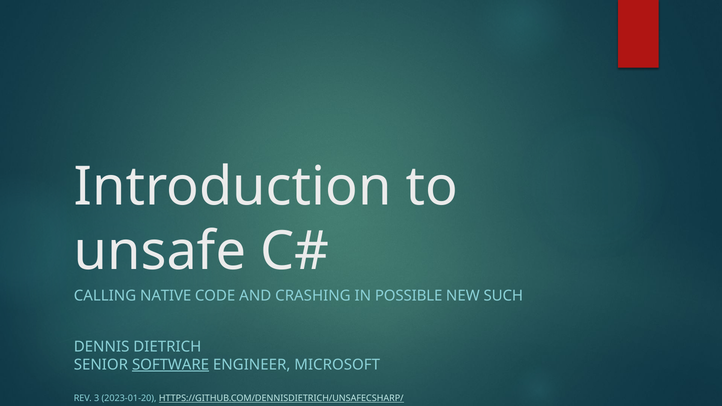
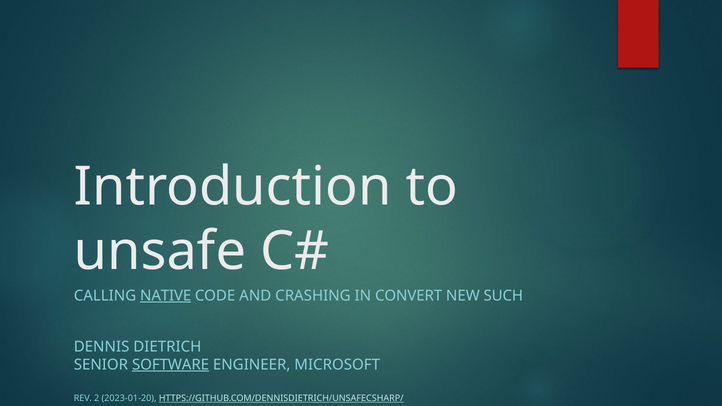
NATIVE underline: none -> present
POSSIBLE: POSSIBLE -> CONVERT
3: 3 -> 2
